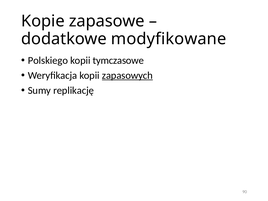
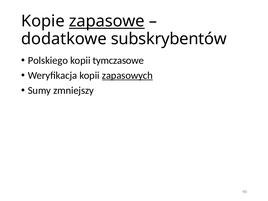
zapasowe underline: none -> present
modyfikowane: modyfikowane -> subskrybentów
replikację: replikację -> zmniejszy
